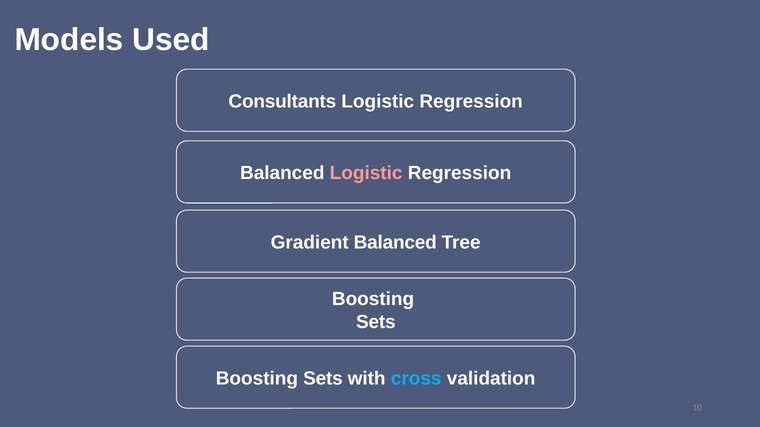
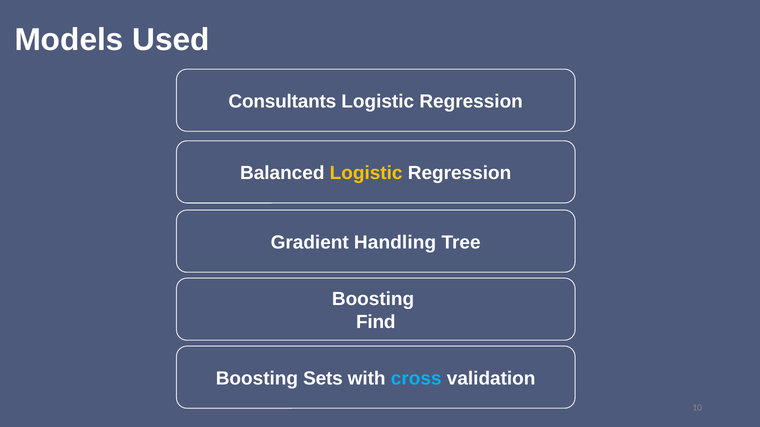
Logistic at (366, 173) colour: pink -> yellow
Gradient Balanced: Balanced -> Handling
Sets at (376, 322): Sets -> Find
